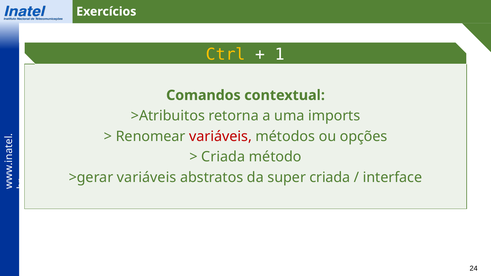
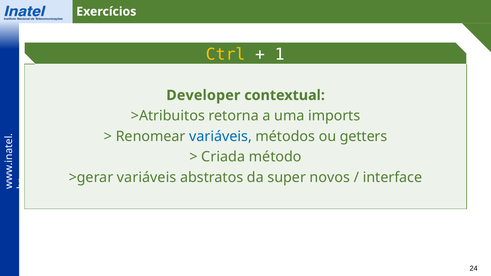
Comandos: Comandos -> Developer
variáveis at (221, 136) colour: red -> blue
opções: opções -> getters
super criada: criada -> novos
